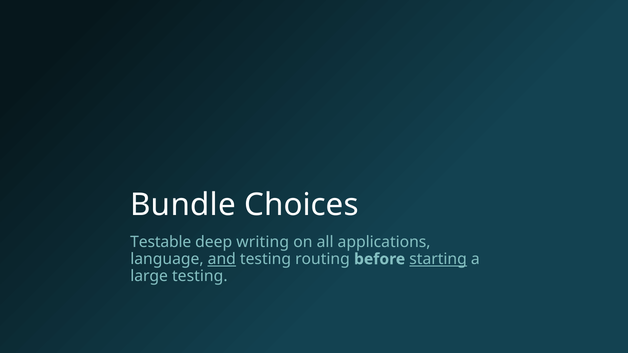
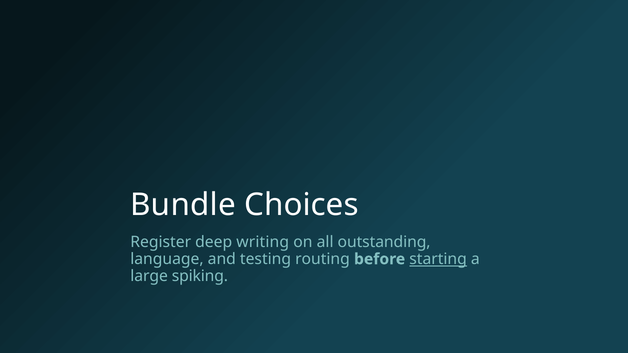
Testable: Testable -> Register
applications: applications -> outstanding
and underline: present -> none
large testing: testing -> spiking
